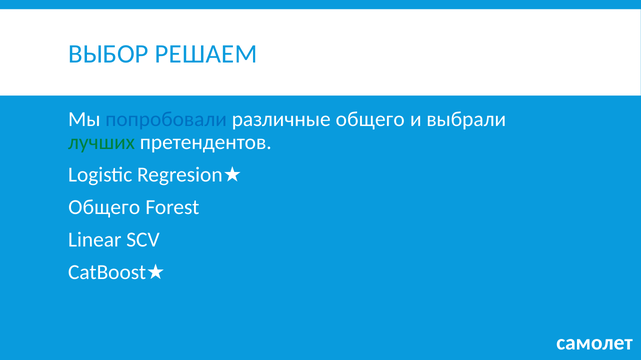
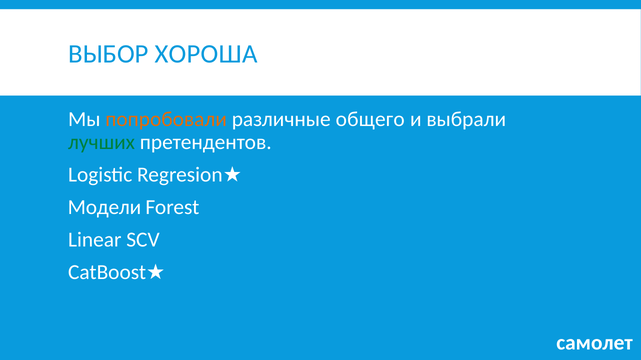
РЕШАЕМ: РЕШАЕМ -> ХОРОША
попробовали colour: blue -> orange
Общего at (104, 208): Общего -> Модели
